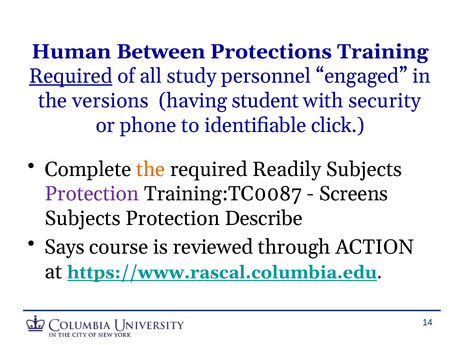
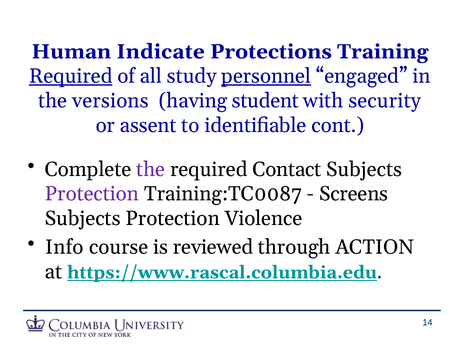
Between: Between -> Indicate
personnel underline: none -> present
phone: phone -> assent
click: click -> cont
the at (151, 169) colour: orange -> purple
Readily: Readily -> Contact
Describe: Describe -> Violence
Says: Says -> Info
